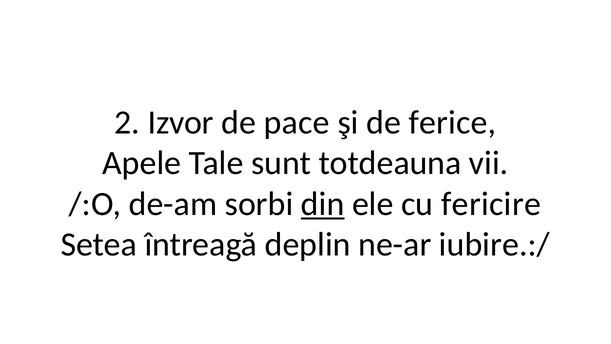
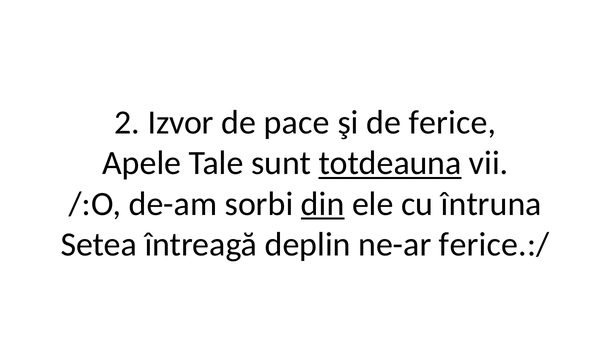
totdeauna underline: none -> present
fericire: fericire -> întruna
iubire.:/: iubire.:/ -> ferice.:/
